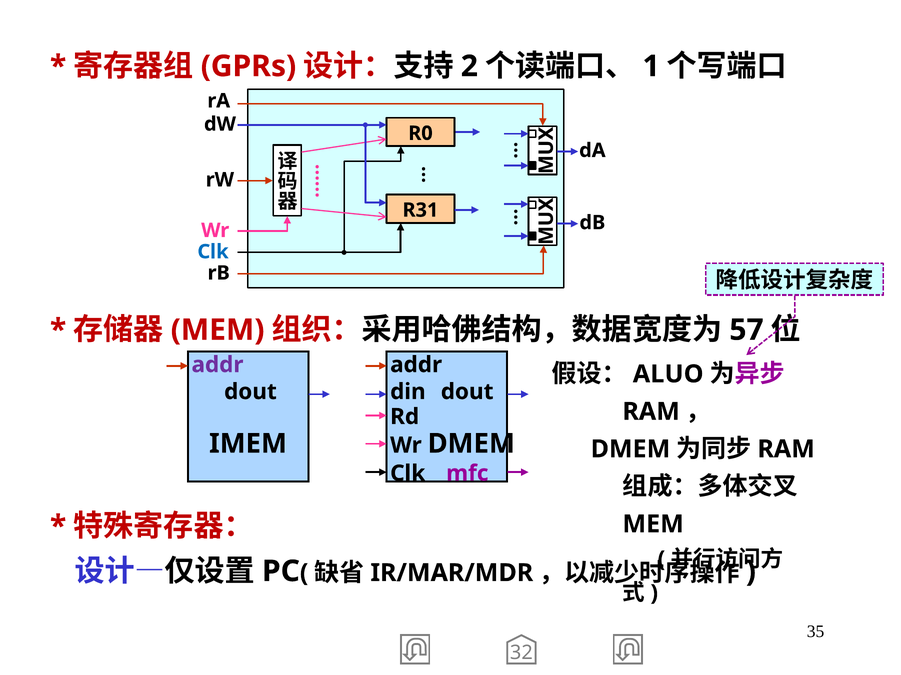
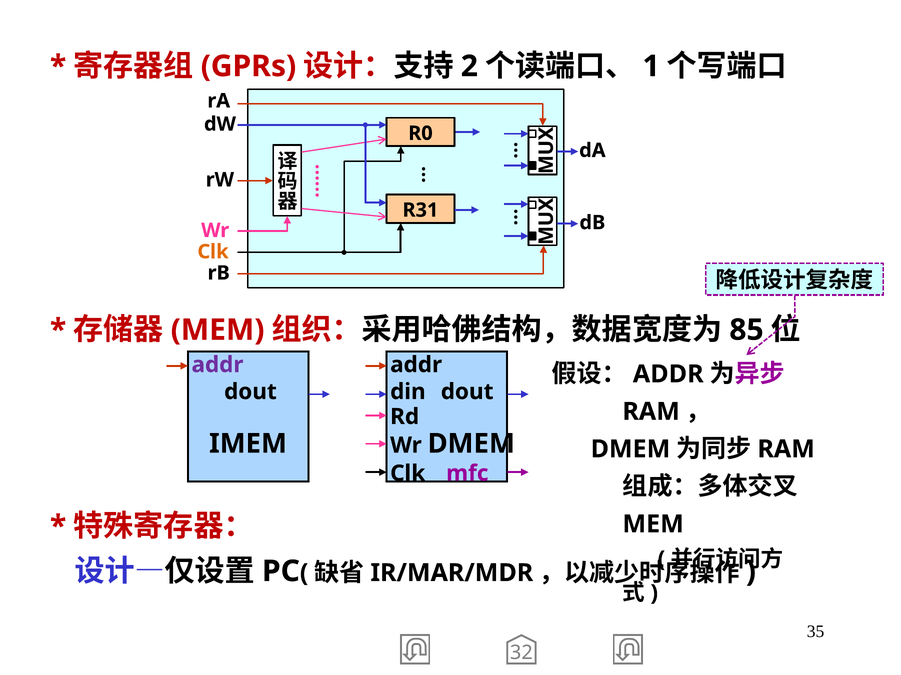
Clk at (213, 252) colour: blue -> orange
57: 57 -> 85
ALUO at (668, 374): ALUO -> ADDR
